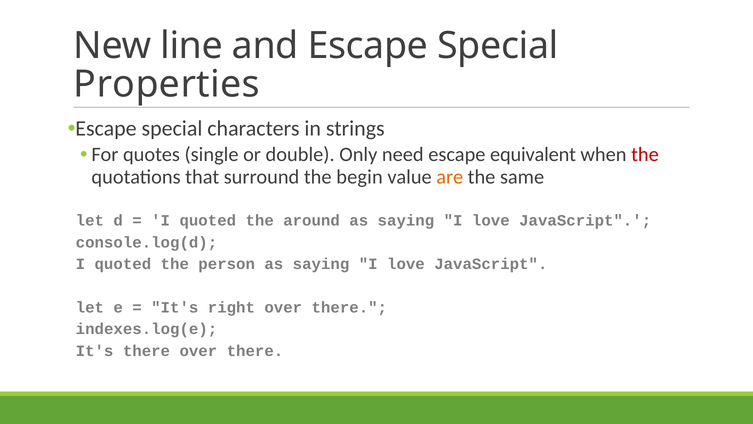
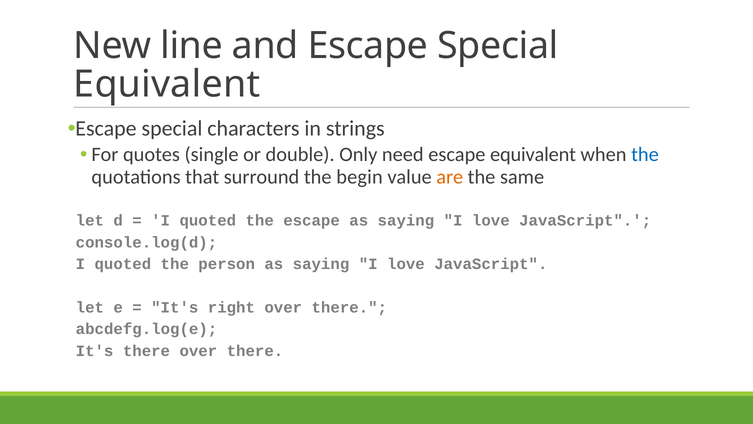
Properties at (167, 84): Properties -> Equivalent
the at (645, 155) colour: red -> blue
the around: around -> escape
indexes.log(e: indexes.log(e -> abcdefg.log(e
